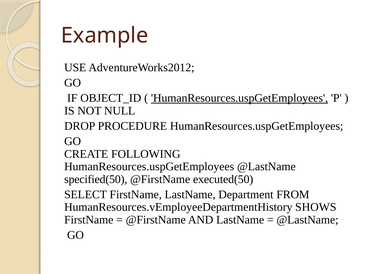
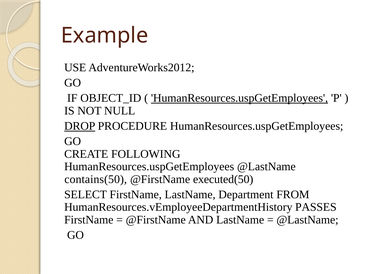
DROP underline: none -> present
specified(50: specified(50 -> contains(50
SHOWS: SHOWS -> PASSES
